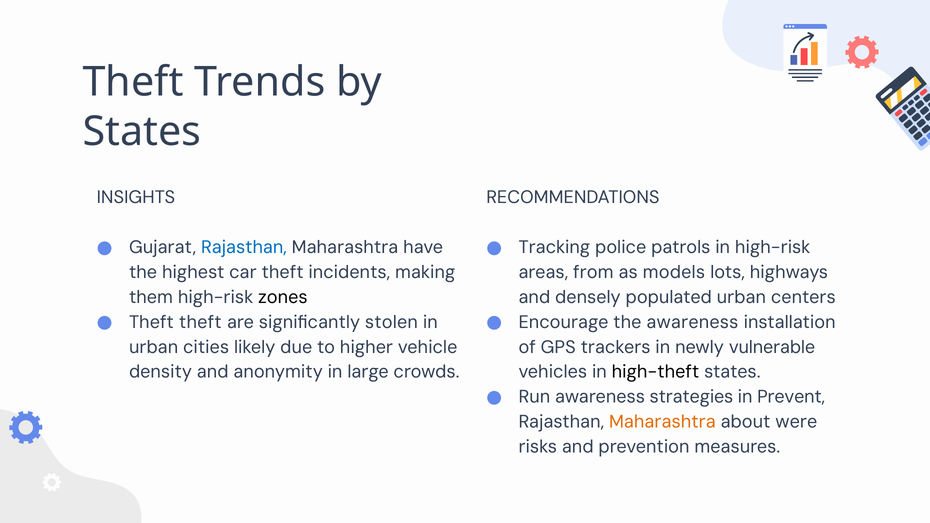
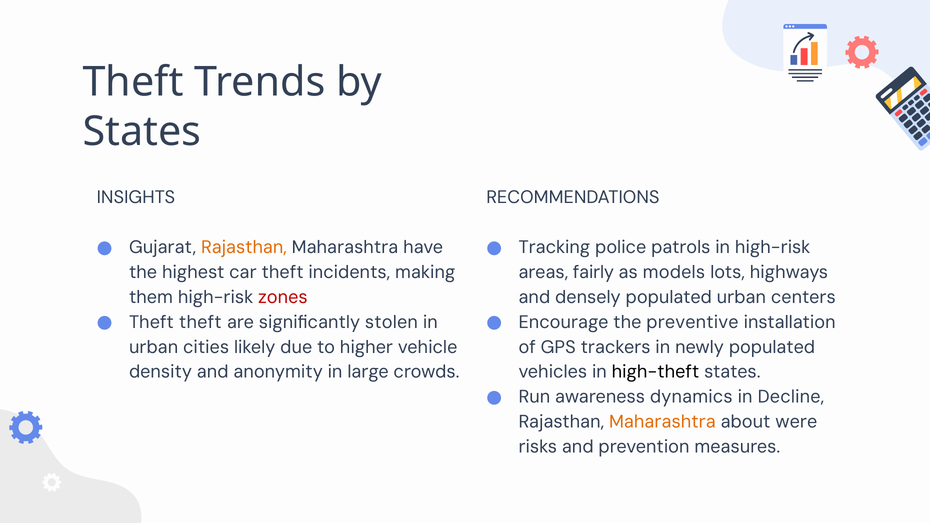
Rajasthan at (244, 247) colour: blue -> orange
from: from -> fairly
zones colour: black -> red
the awareness: awareness -> preventive
newly vulnerable: vulnerable -> populated
strategies: strategies -> dynamics
Prevent: Prevent -> Decline
